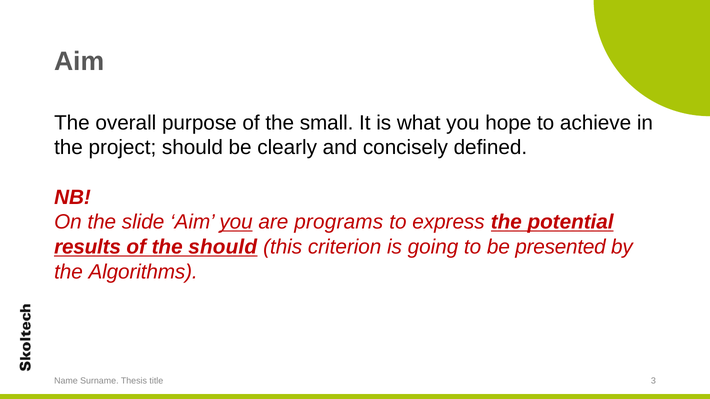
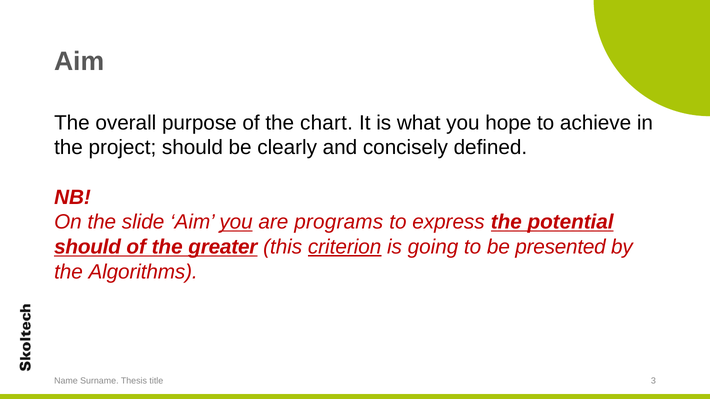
small: small -> chart
results at (88, 247): results -> should
the should: should -> greater
criterion underline: none -> present
